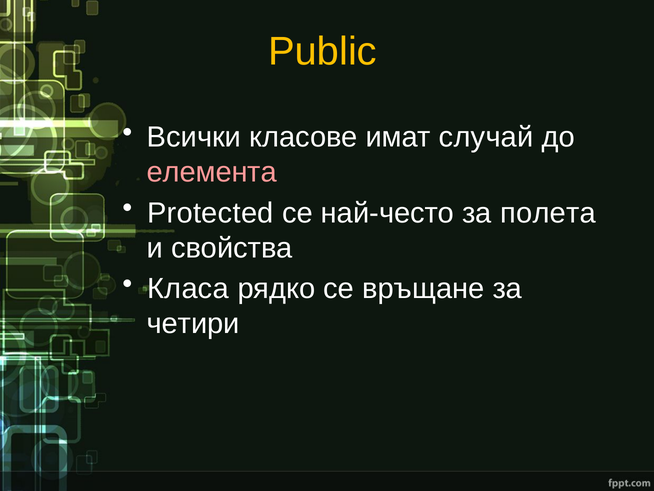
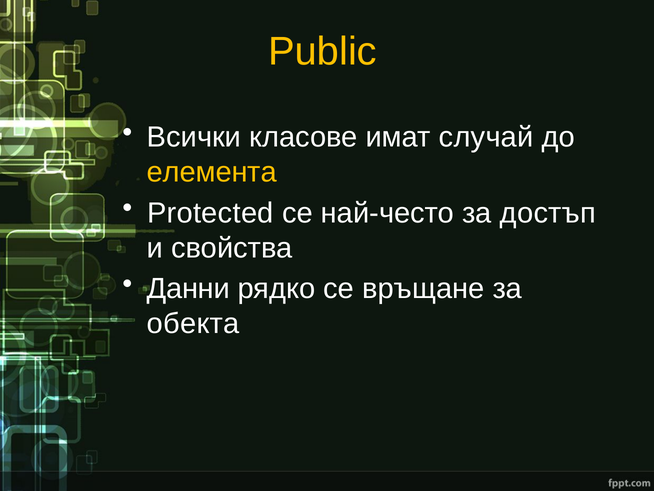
елемента colour: pink -> yellow
полета: полета -> достъп
Класа: Класа -> Данни
четири: четири -> обекта
